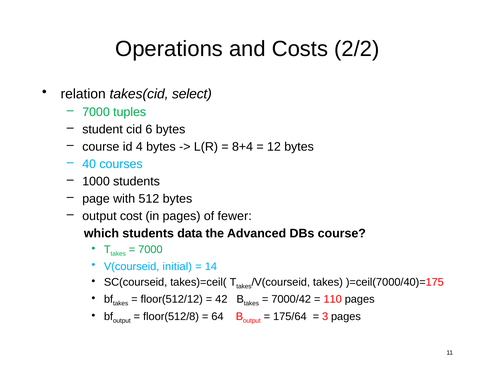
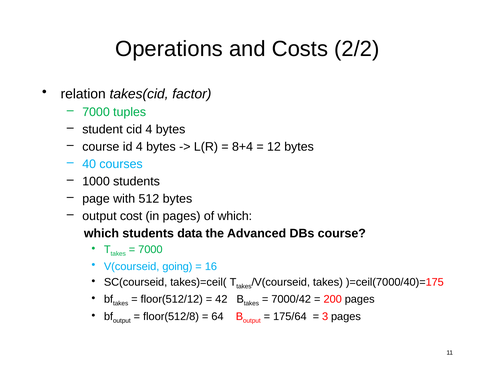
select: select -> factor
cid 6: 6 -> 4
of fewer: fewer -> which
initial: initial -> going
14: 14 -> 16
110: 110 -> 200
